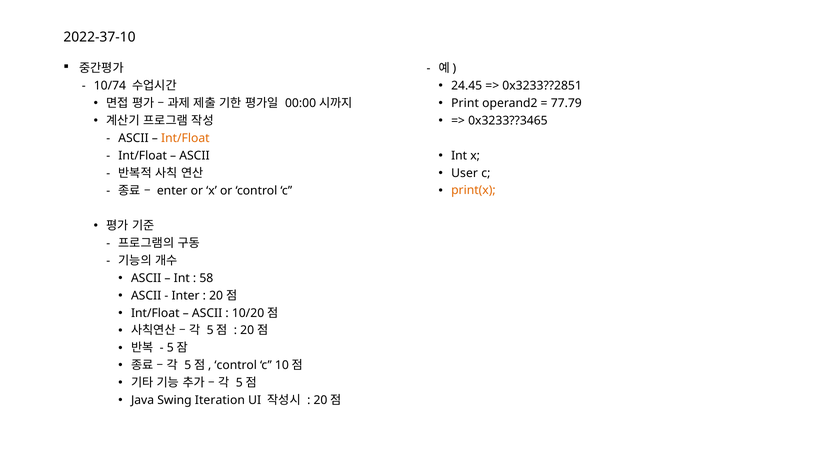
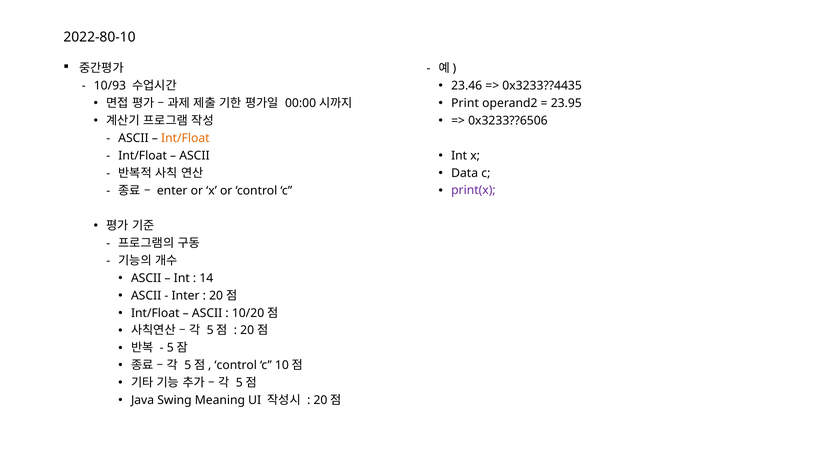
2022-37-10: 2022-37-10 -> 2022-80-10
24.45: 24.45 -> 23.46
0x3233??2851: 0x3233??2851 -> 0x3233??4435
10/74: 10/74 -> 10/93
77.79: 77.79 -> 23.95
0x3233??3465: 0x3233??3465 -> 0x3233??6506
User: User -> Data
print(x colour: orange -> purple
58: 58 -> 14
Iteration: Iteration -> Meaning
